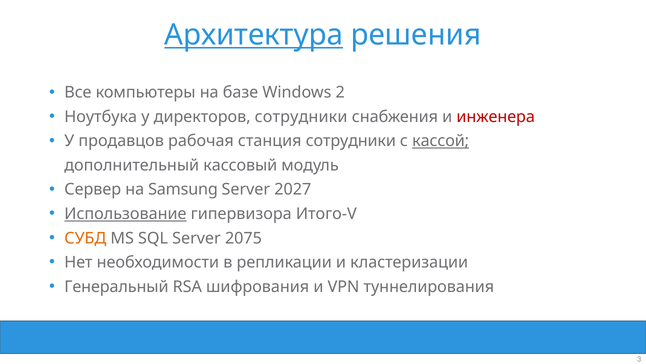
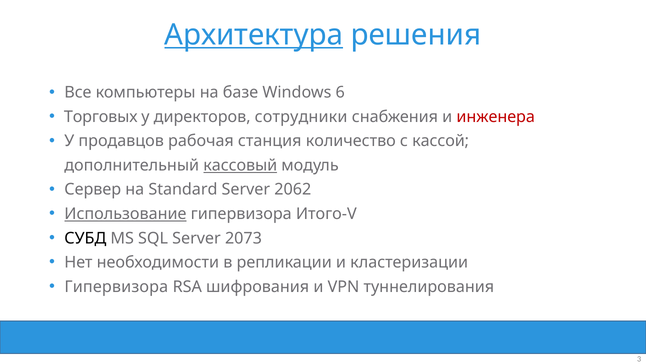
2: 2 -> 6
Ноутбука: Ноутбука -> Торговых
станция сотрудники: сотрудники -> количество
кассой underline: present -> none
кассовый underline: none -> present
Samsung: Samsung -> Standard
2027: 2027 -> 2062
СУБД colour: orange -> black
2075: 2075 -> 2073
Генеральный at (116, 286): Генеральный -> Гипервизора
